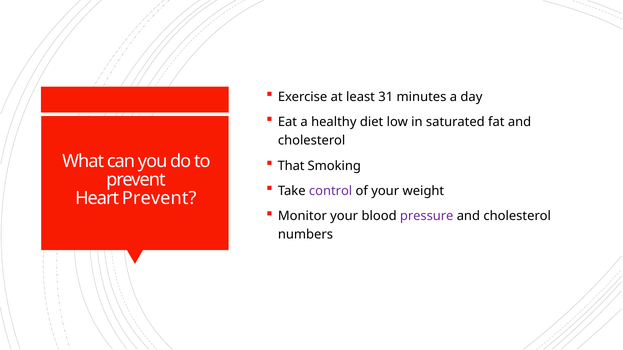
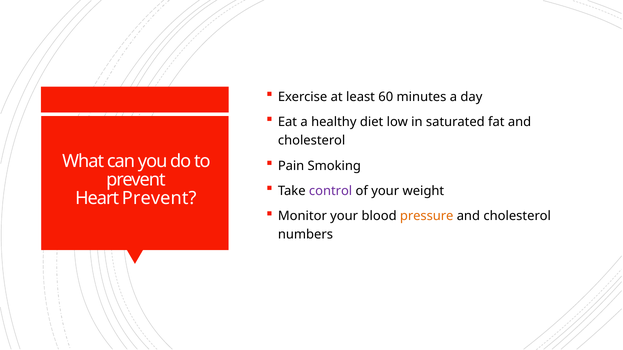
31: 31 -> 60
That: That -> Pain
pressure colour: purple -> orange
